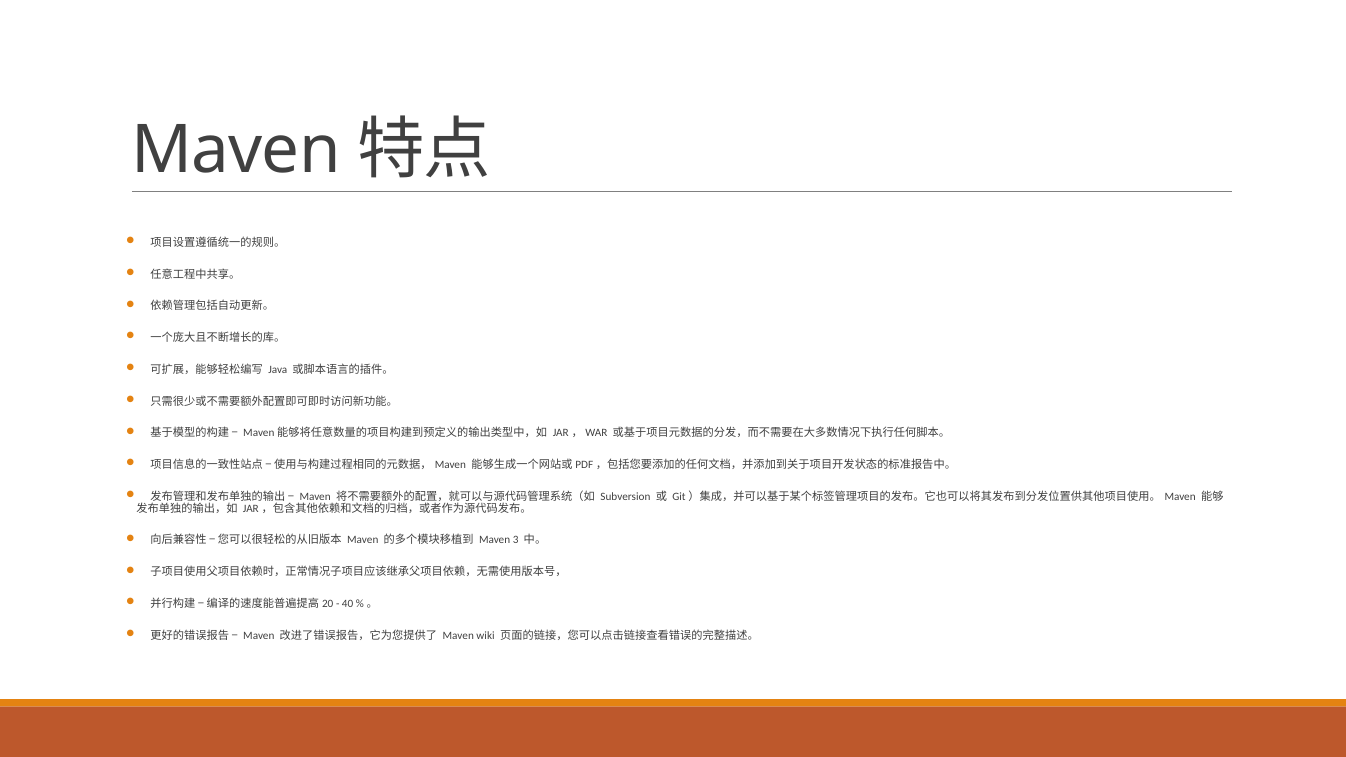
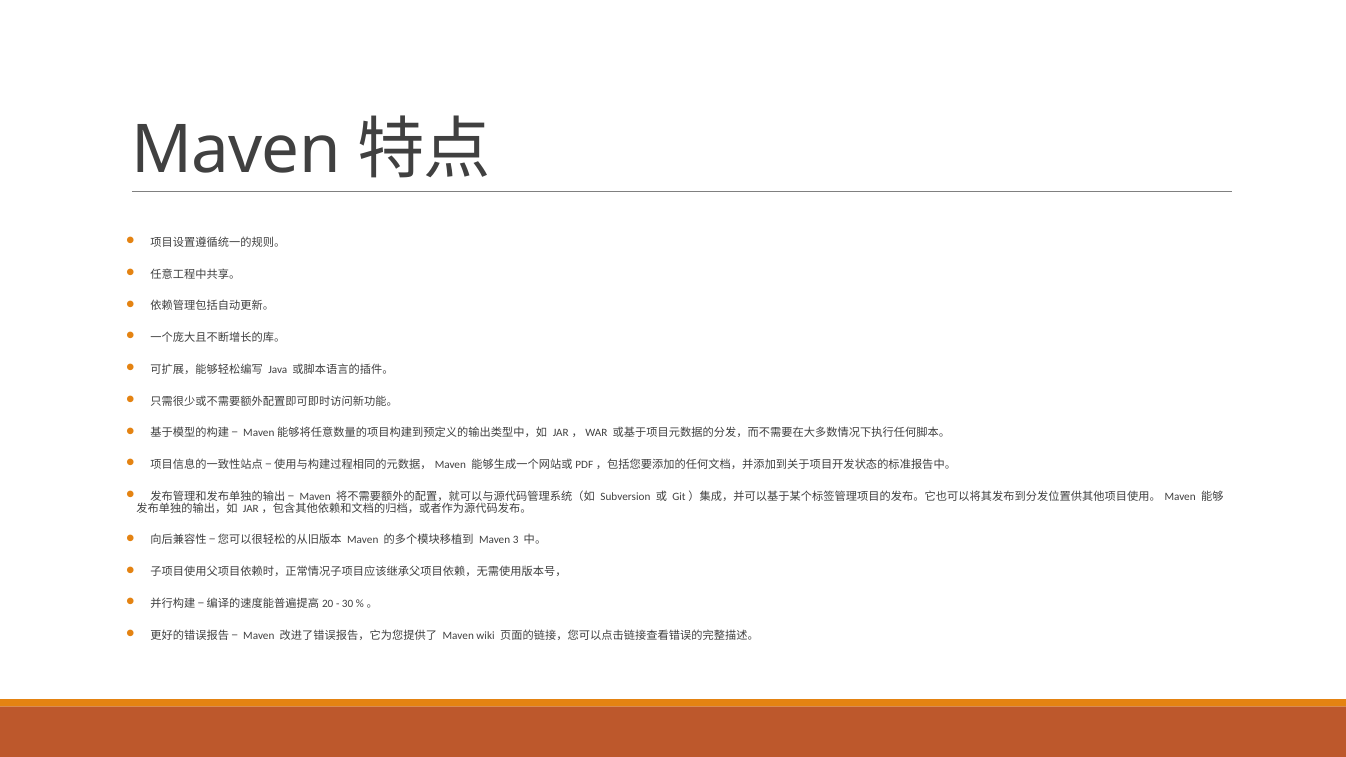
40: 40 -> 30
